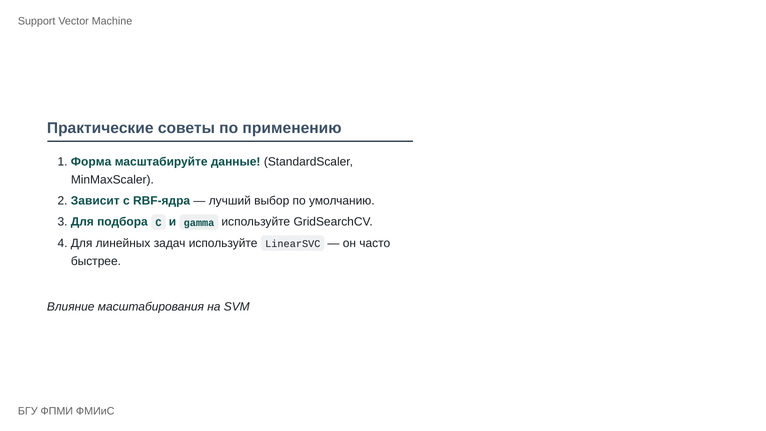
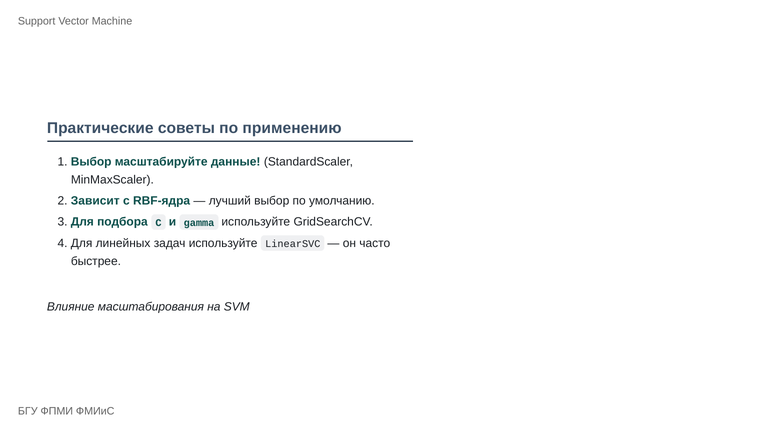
1 Форма: Форма -> Выбор
